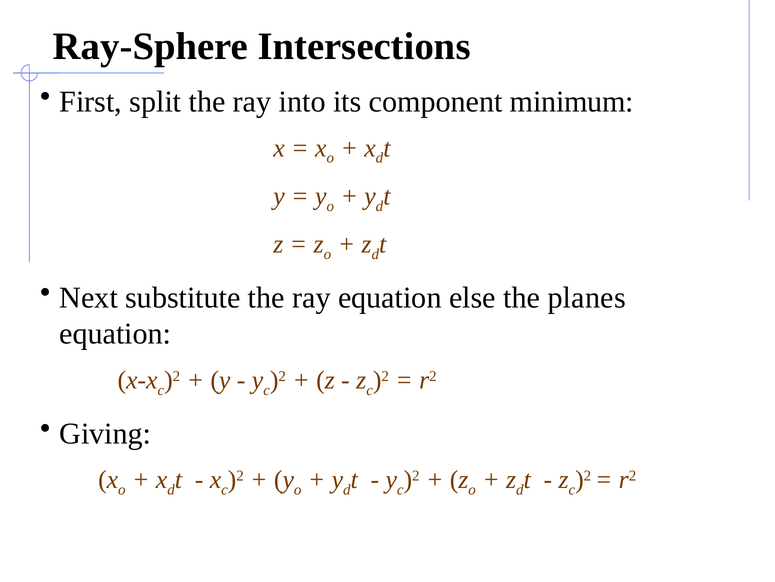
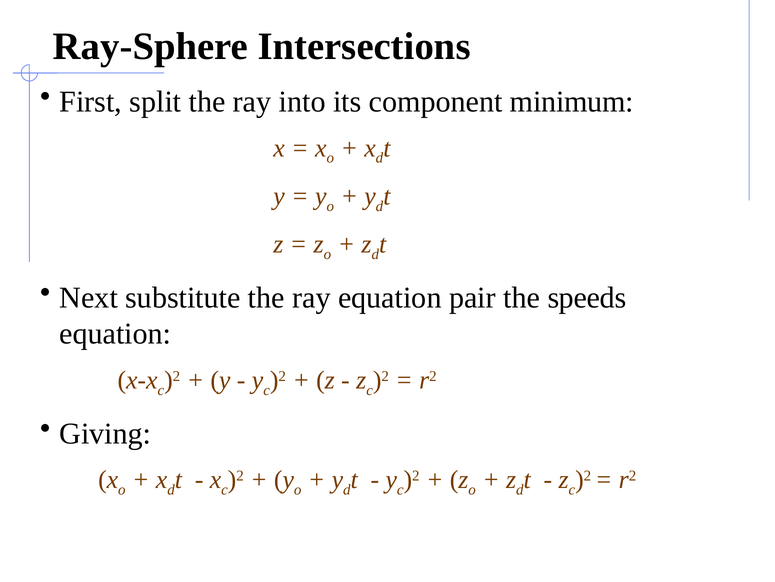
else: else -> pair
planes: planes -> speeds
